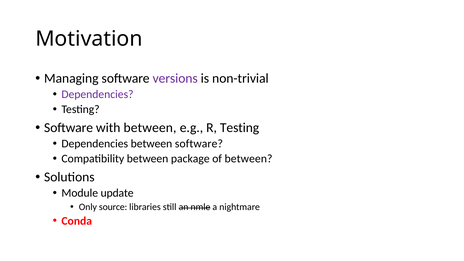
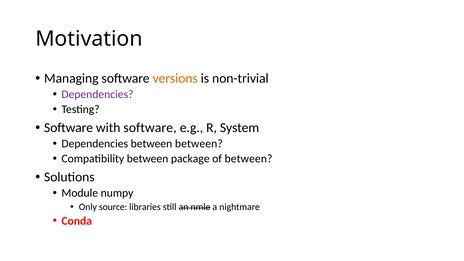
versions colour: purple -> orange
with between: between -> software
R Testing: Testing -> System
between software: software -> between
update: update -> numpy
